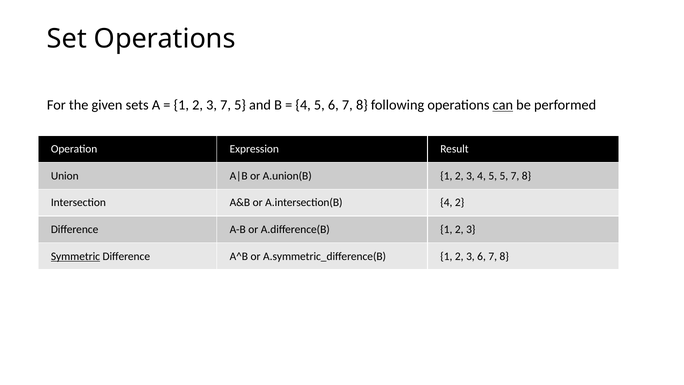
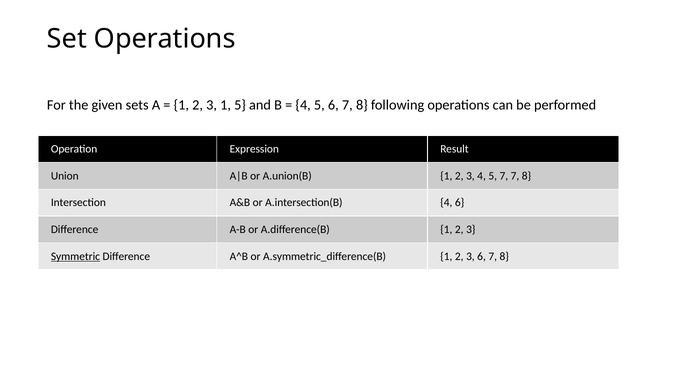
3 7: 7 -> 1
can underline: present -> none
5 5: 5 -> 7
4 2: 2 -> 6
